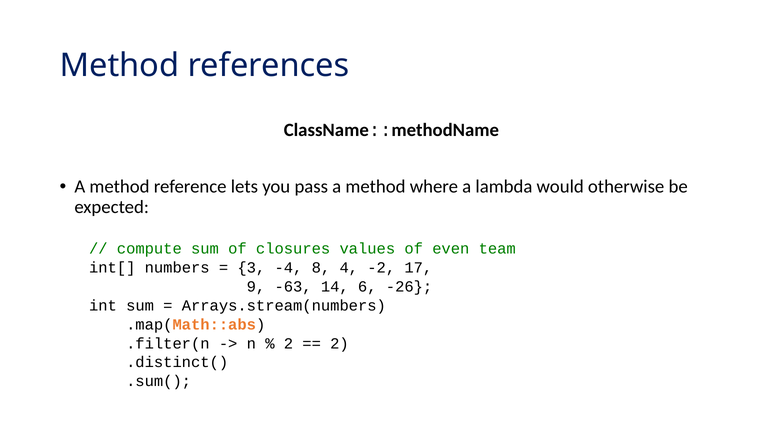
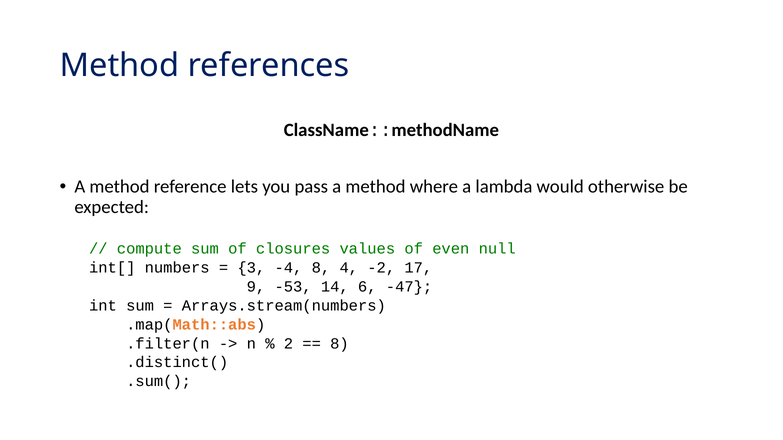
team: team -> null
-63: -63 -> -53
-26: -26 -> -47
2 at (339, 344): 2 -> 8
